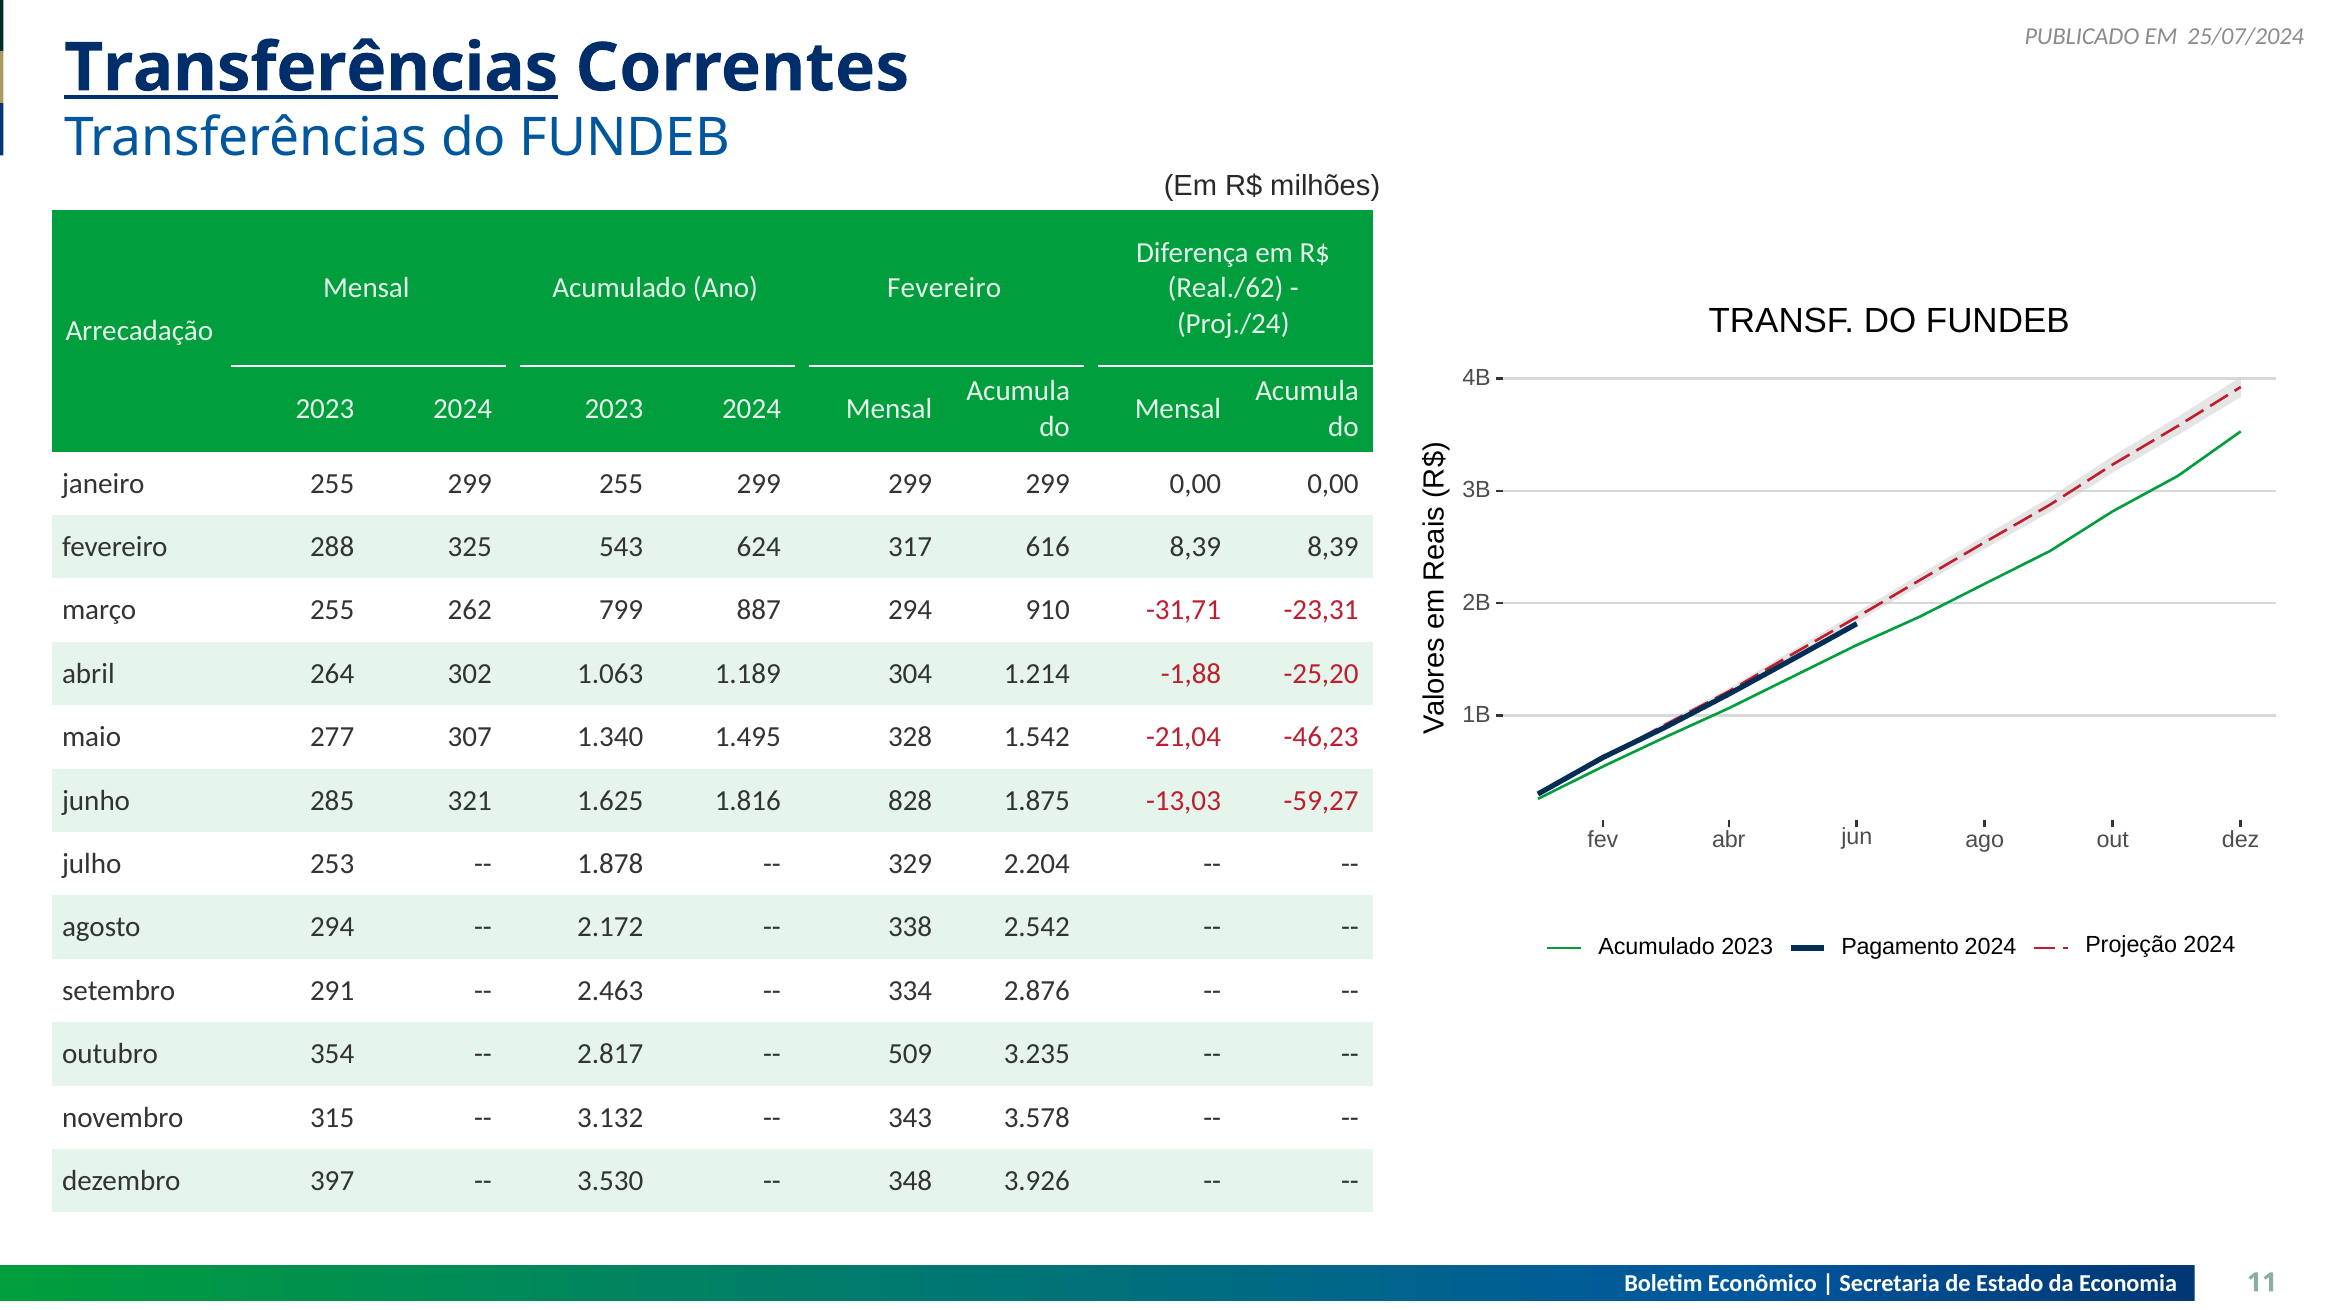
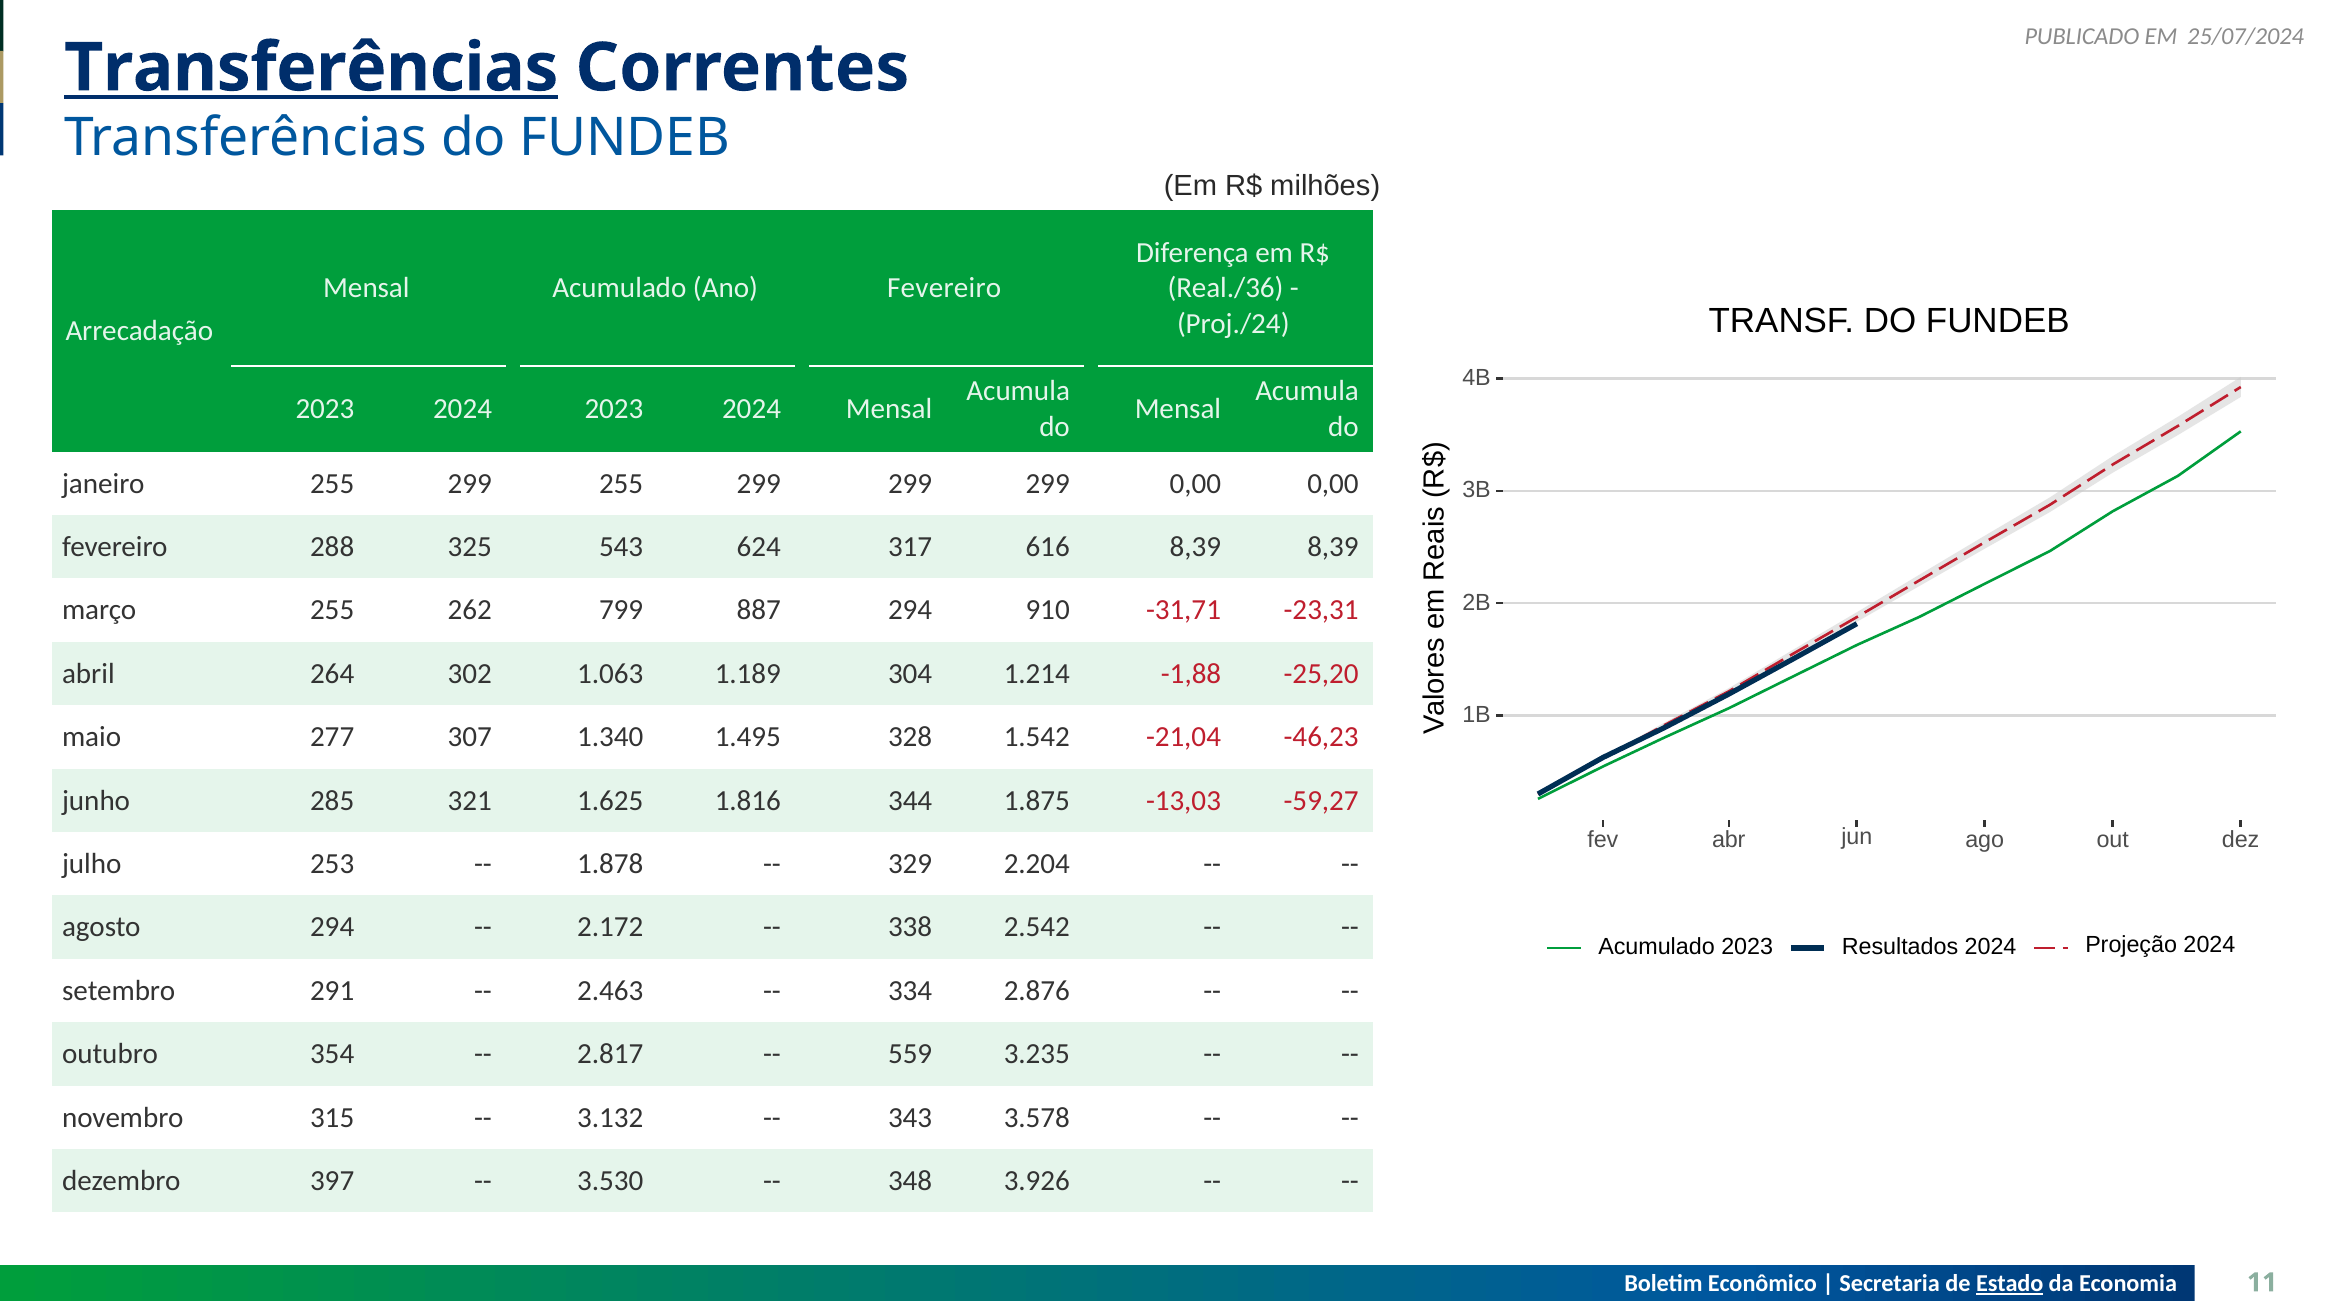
Real./62: Real./62 -> Real./36
828: 828 -> 344
Pagamento: Pagamento -> Resultados
509: 509 -> 559
Estado underline: none -> present
